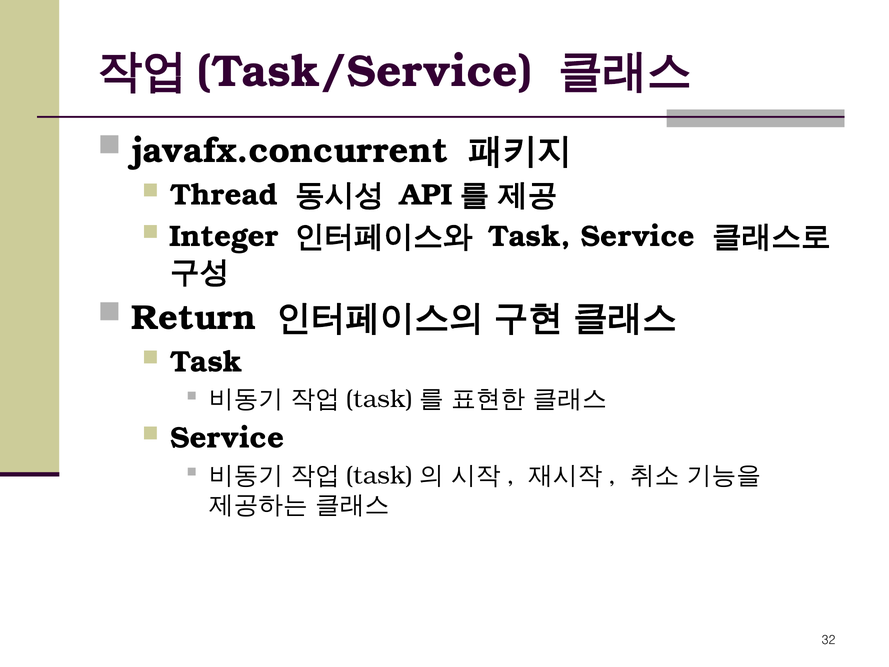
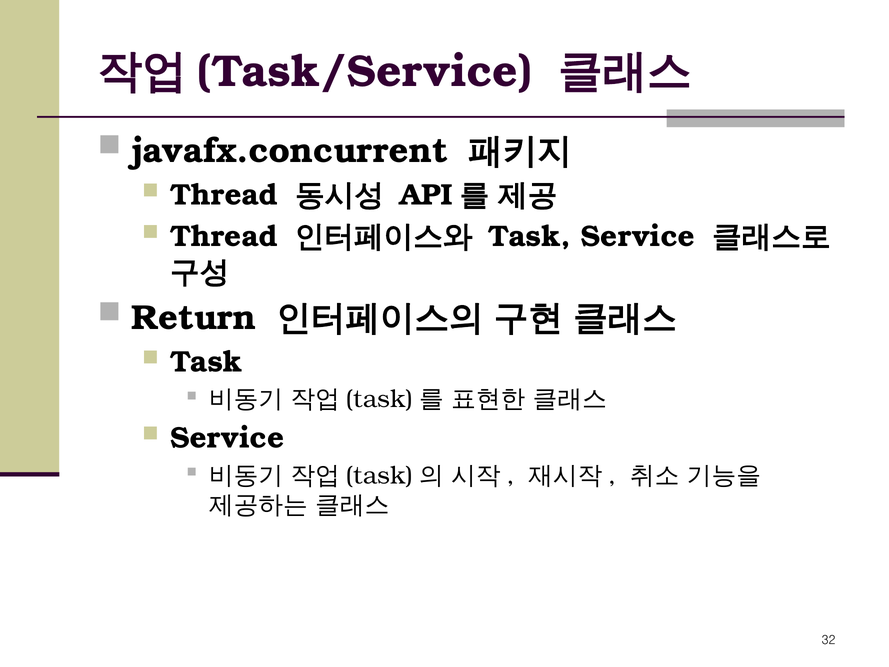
Integer at (224, 237): Integer -> Thread
